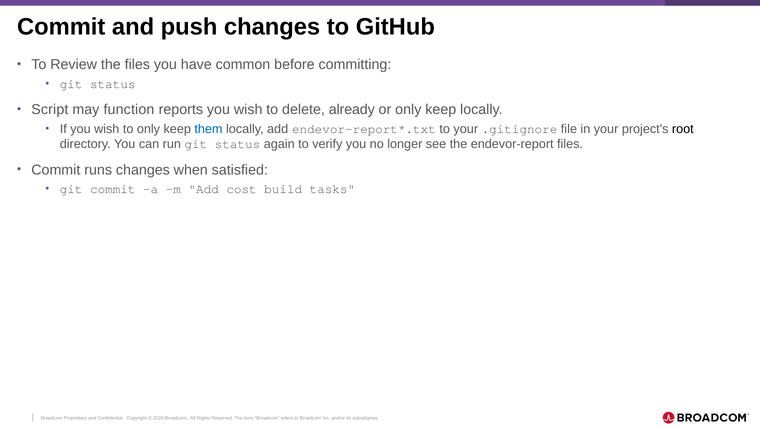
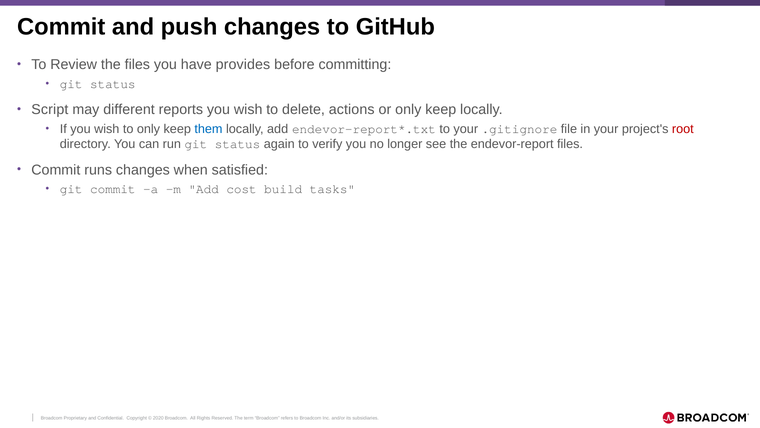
common: common -> provides
function: function -> different
already: already -> actions
root colour: black -> red
